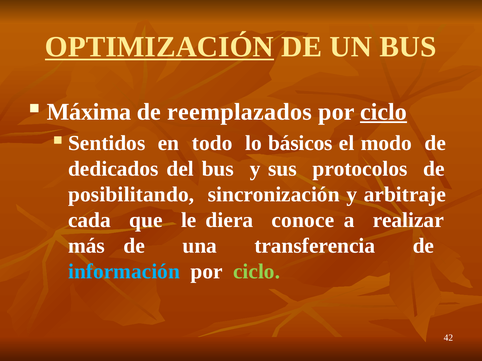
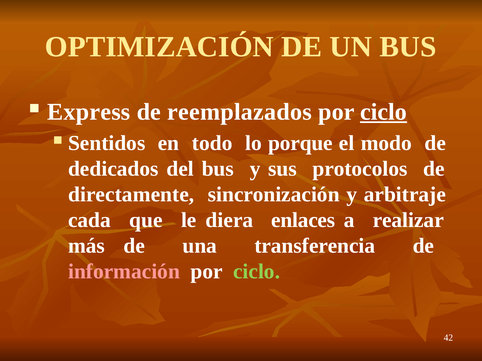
OPTIMIZACIÓN underline: present -> none
Máxima: Máxima -> Express
básicos: básicos -> porque
posibilitando: posibilitando -> directamente
conoce: conoce -> enlaces
información colour: light blue -> pink
